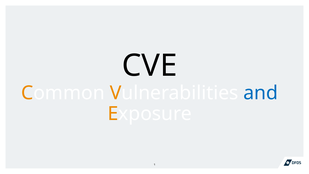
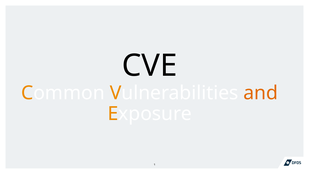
and colour: blue -> orange
